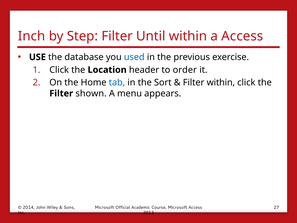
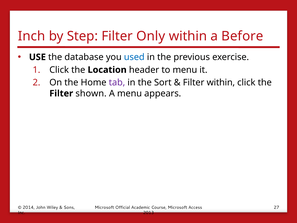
Until: Until -> Only
a Access: Access -> Before
to order: order -> menu
tab colour: blue -> purple
